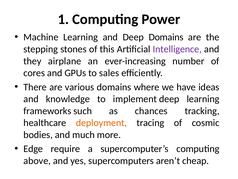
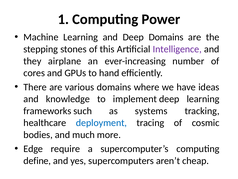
sales: sales -> hand
chances: chances -> systems
deployment colour: orange -> blue
above: above -> define
